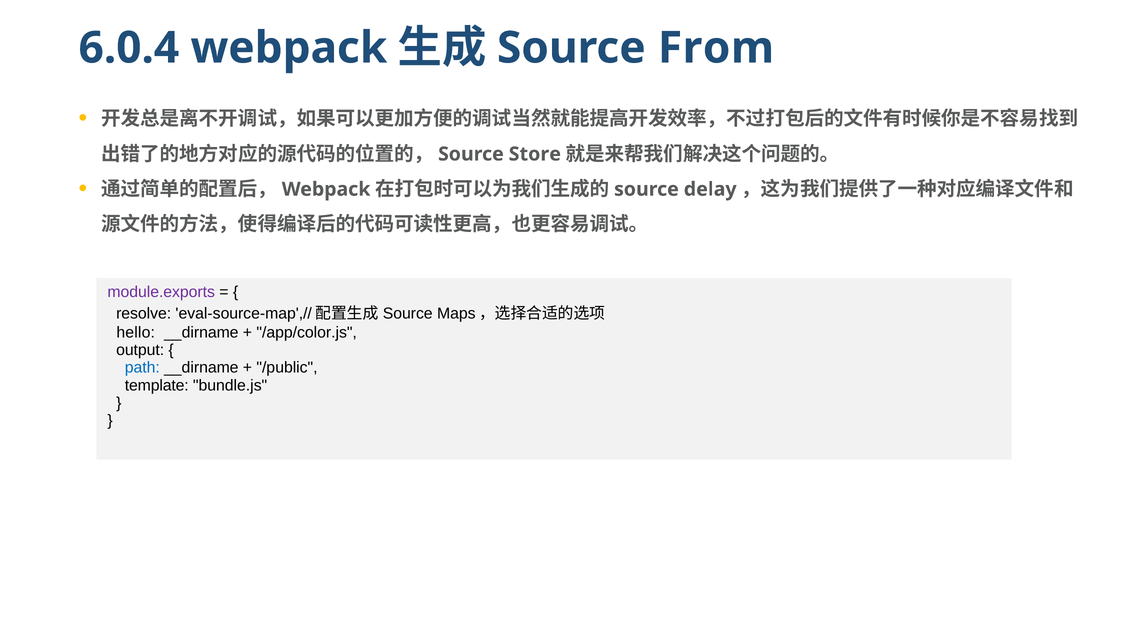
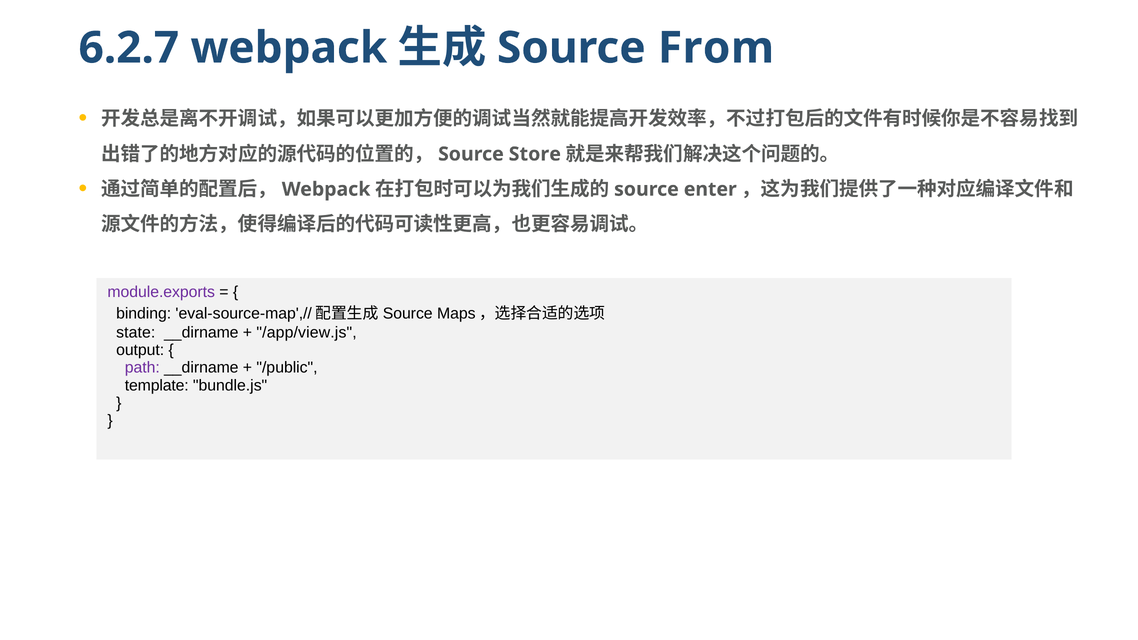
6.0.4: 6.0.4 -> 6.2.7
delay: delay -> enter
resolve: resolve -> binding
hello: hello -> state
/app/color.js: /app/color.js -> /app/view.js
path colour: blue -> purple
